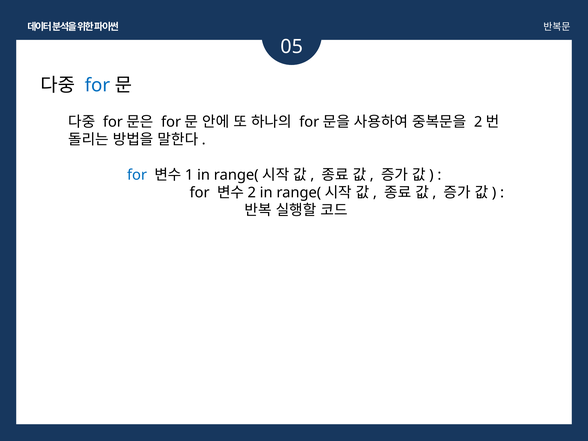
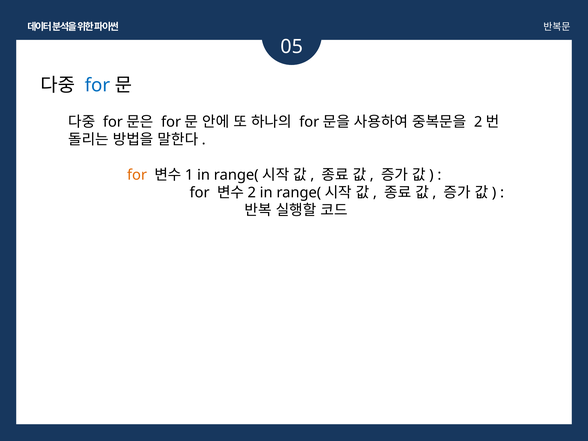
for at (137, 175) colour: blue -> orange
